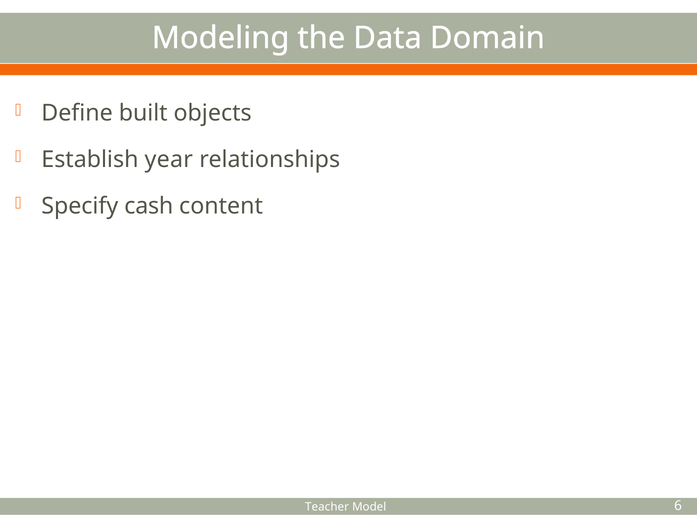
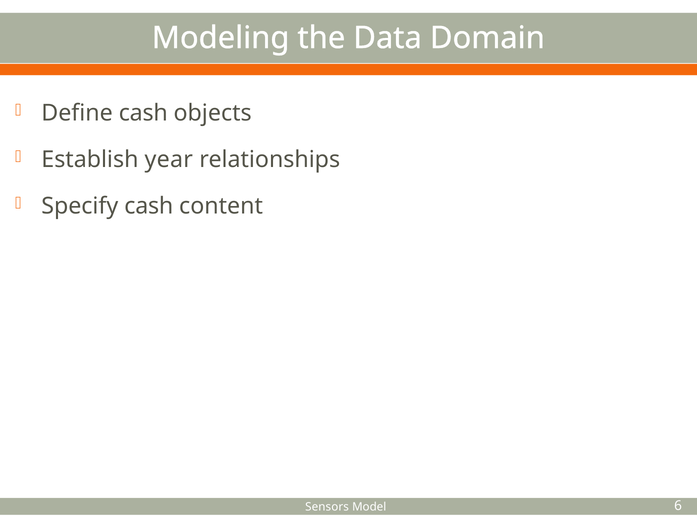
Define built: built -> cash
Teacher: Teacher -> Sensors
